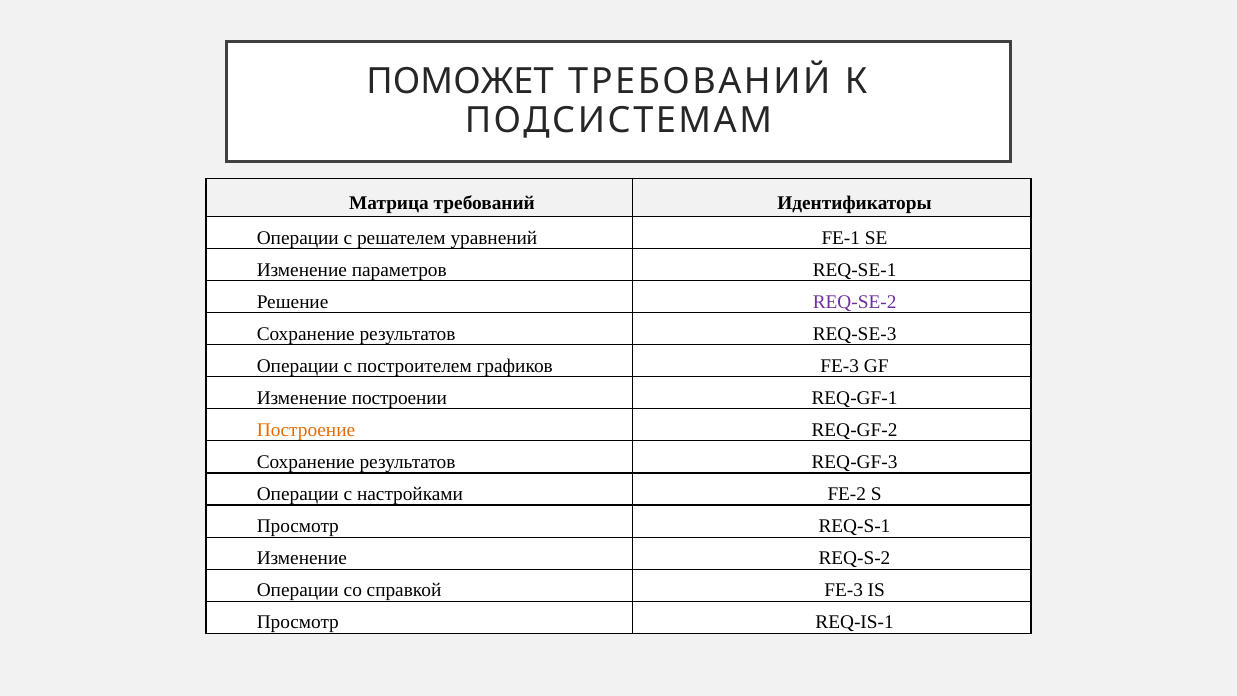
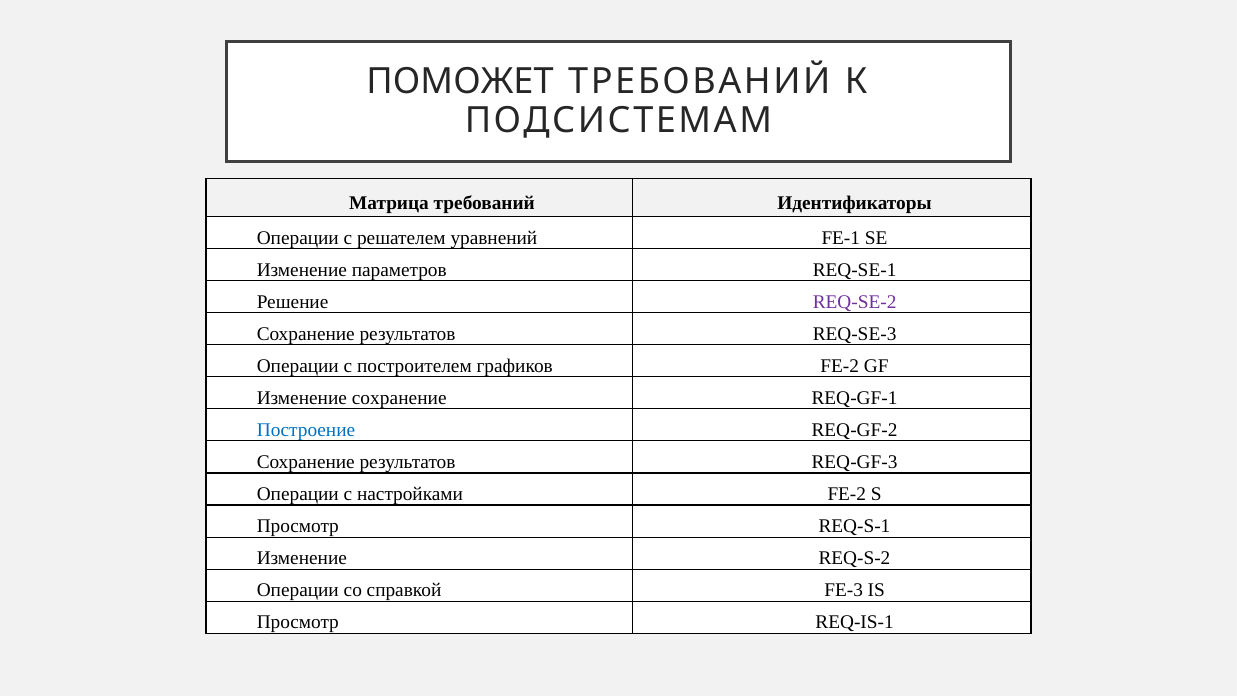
графиков FE-3: FE-3 -> FE-2
Изменение построении: построении -> сохранение
Построение colour: orange -> blue
